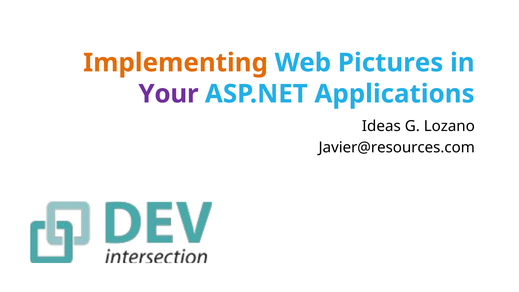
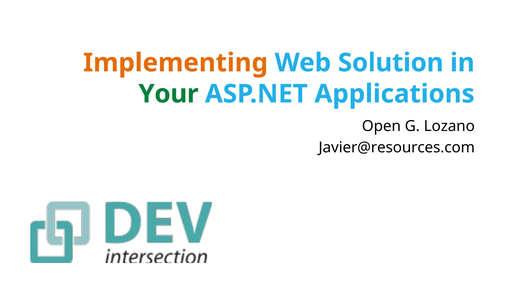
Pictures: Pictures -> Solution
Your colour: purple -> green
Ideas: Ideas -> Open
